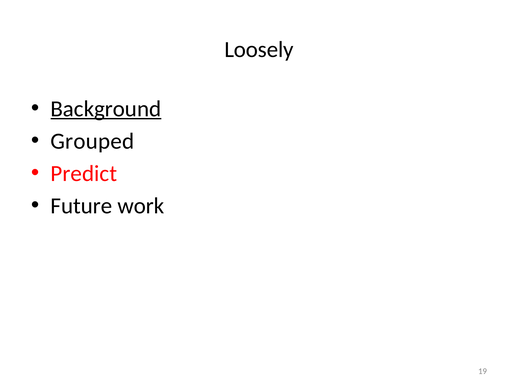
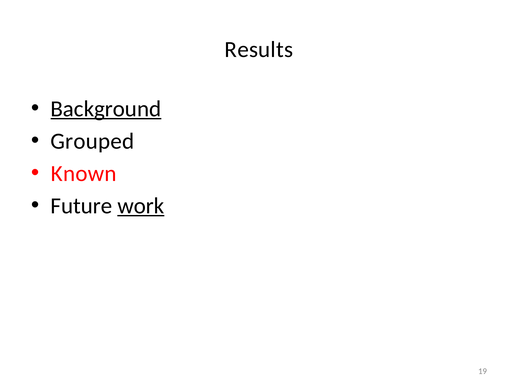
Loosely: Loosely -> Results
Predict: Predict -> Known
work underline: none -> present
